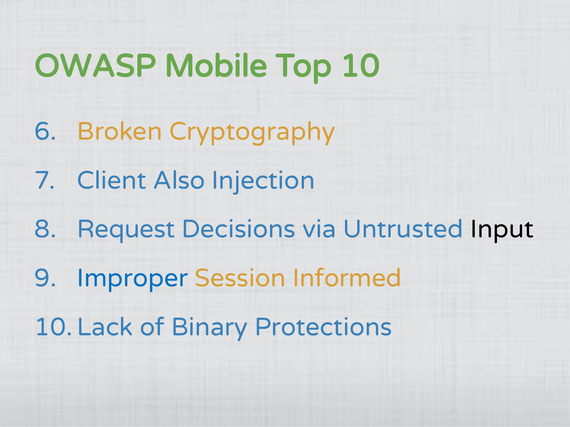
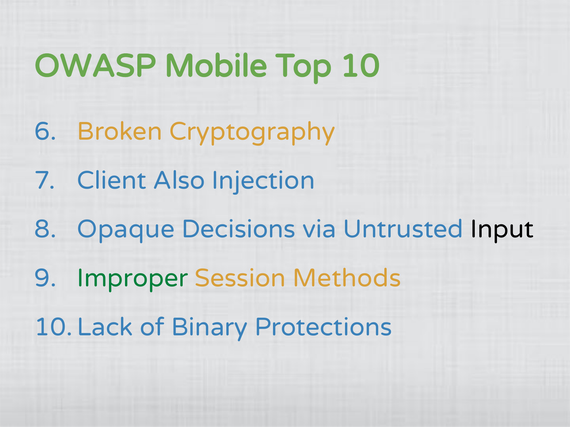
Request: Request -> Opaque
Improper colour: blue -> green
Informed: Informed -> Methods
